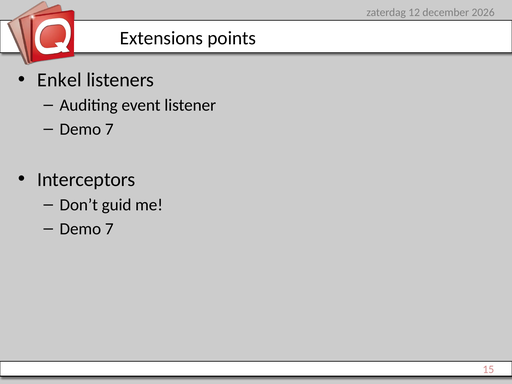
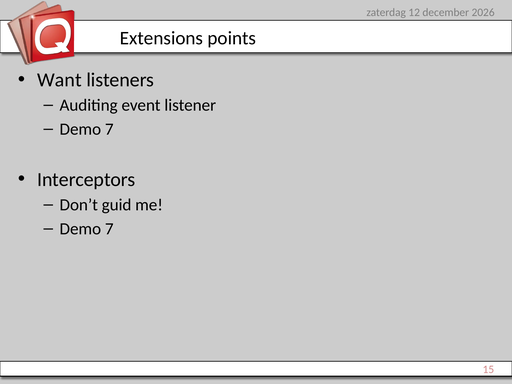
Enkel: Enkel -> Want
